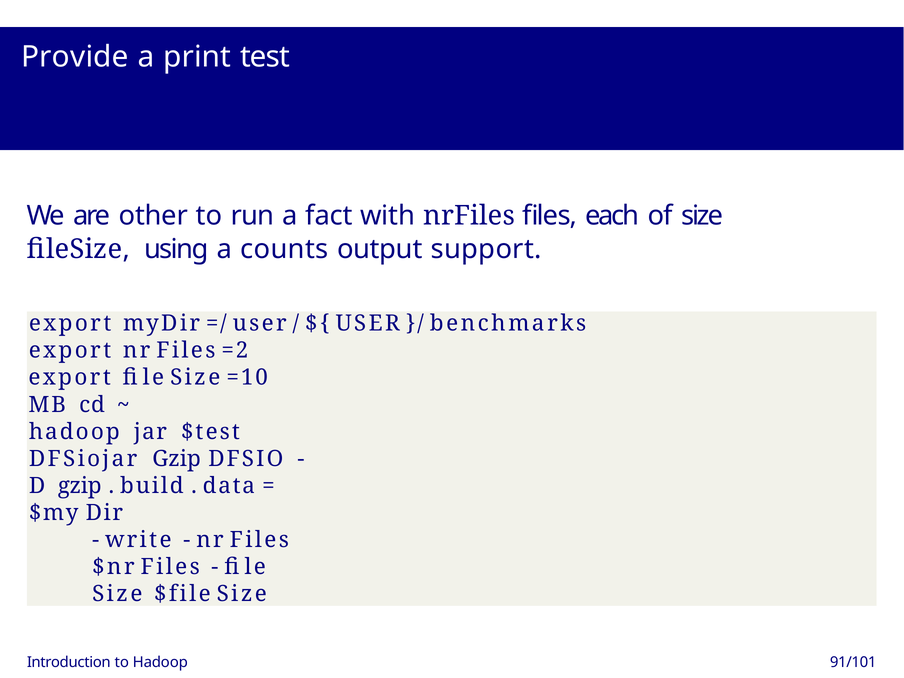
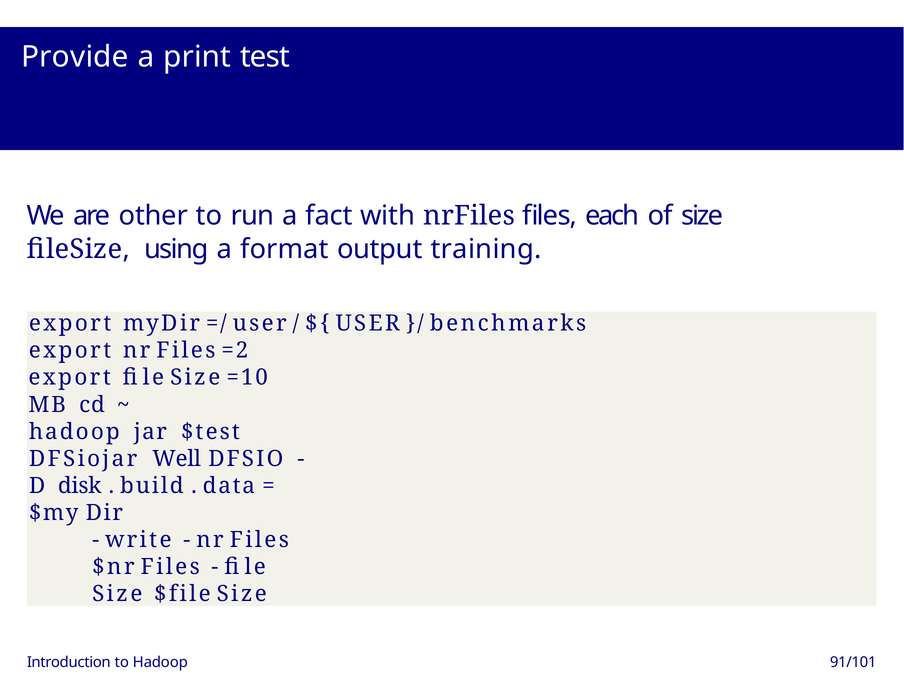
counts: counts -> format
support: support -> training
DFSiojar Gzip: Gzip -> Well
D gzip: gzip -> disk
